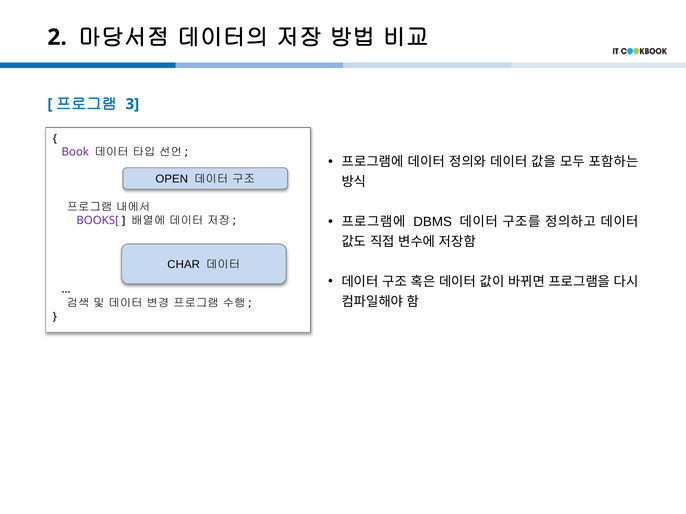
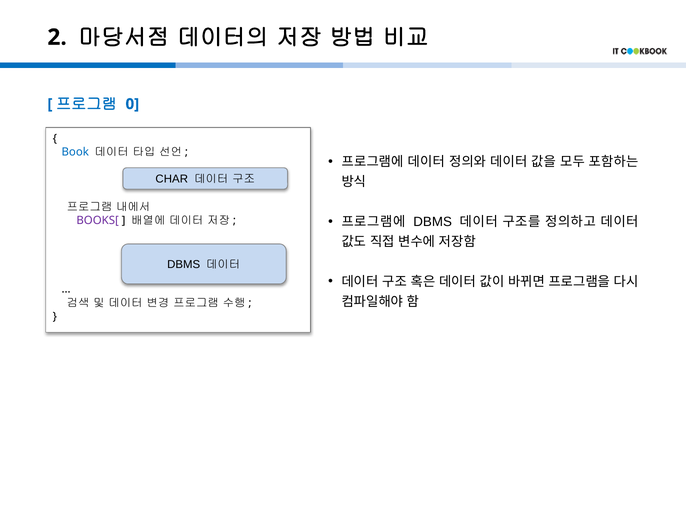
3: 3 -> 0
Book colour: purple -> blue
OPEN: OPEN -> CHAR
CHAR at (184, 265): CHAR -> DBMS
